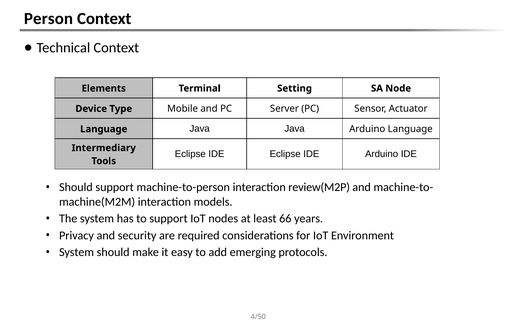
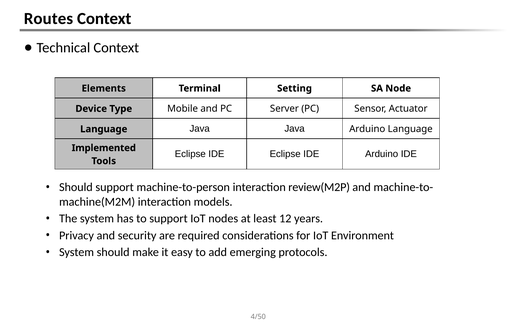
Person: Person -> Routes
Intermediary: Intermediary -> Implemented
66: 66 -> 12
